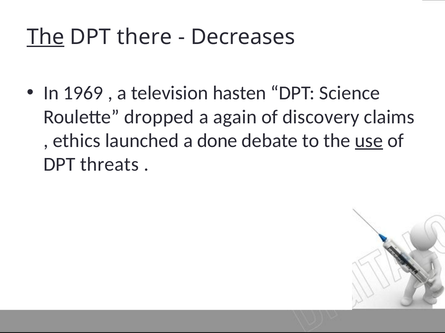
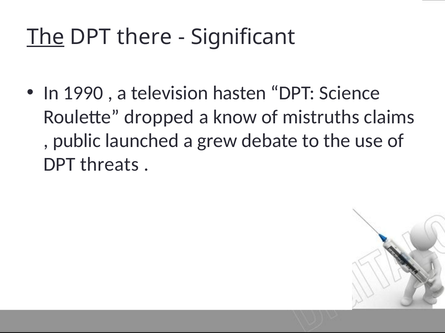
Decreases: Decreases -> Significant
1969: 1969 -> 1990
again: again -> know
discovery: discovery -> mistruths
ethics: ethics -> public
done: done -> grew
use underline: present -> none
